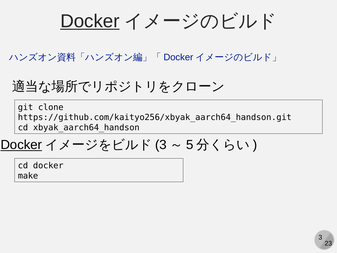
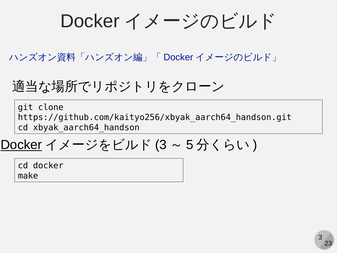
Docker at (90, 21) underline: present -> none
